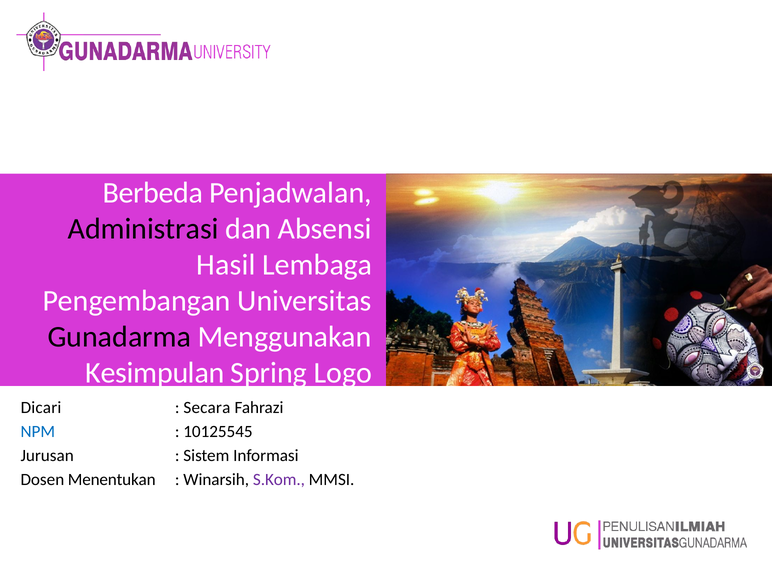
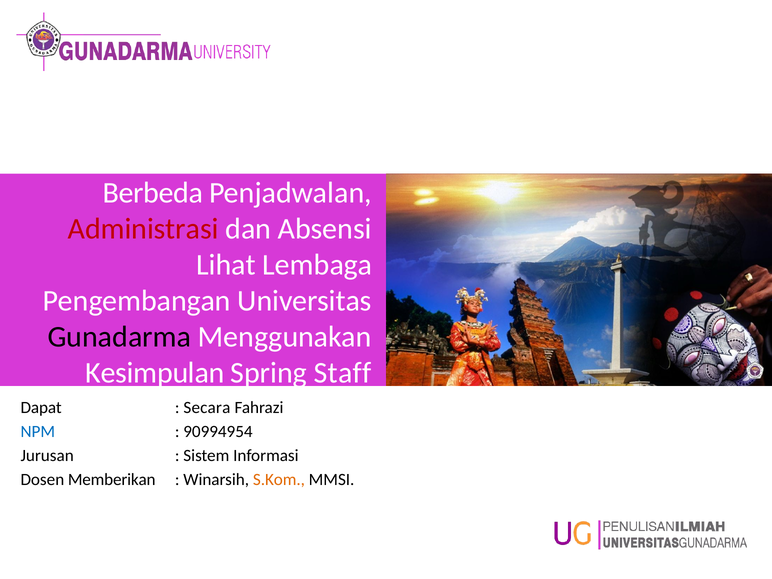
Administrasi colour: black -> red
Hasil: Hasil -> Lihat
Logo: Logo -> Staff
Dicari: Dicari -> Dapat
10125545: 10125545 -> 90994954
Menentukan: Menentukan -> Memberikan
S.Kom colour: purple -> orange
